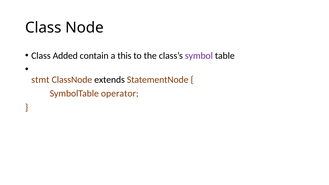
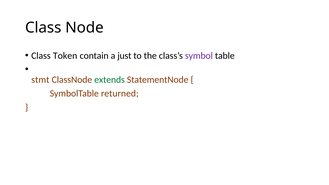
Added: Added -> Token
this: this -> just
extends colour: black -> green
operator: operator -> returned
